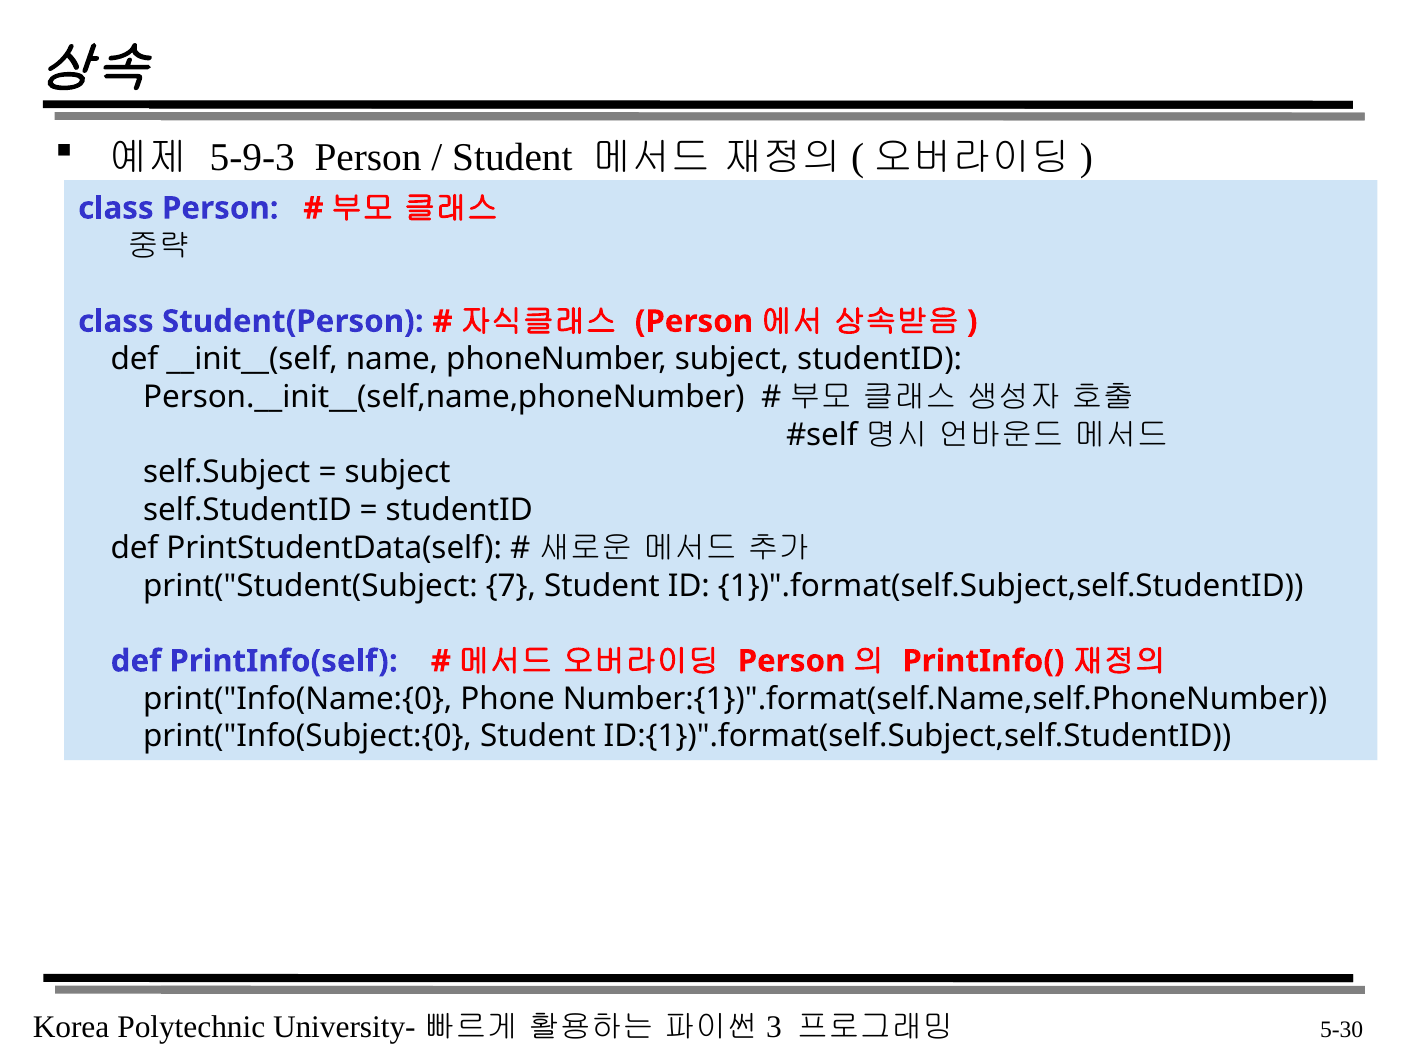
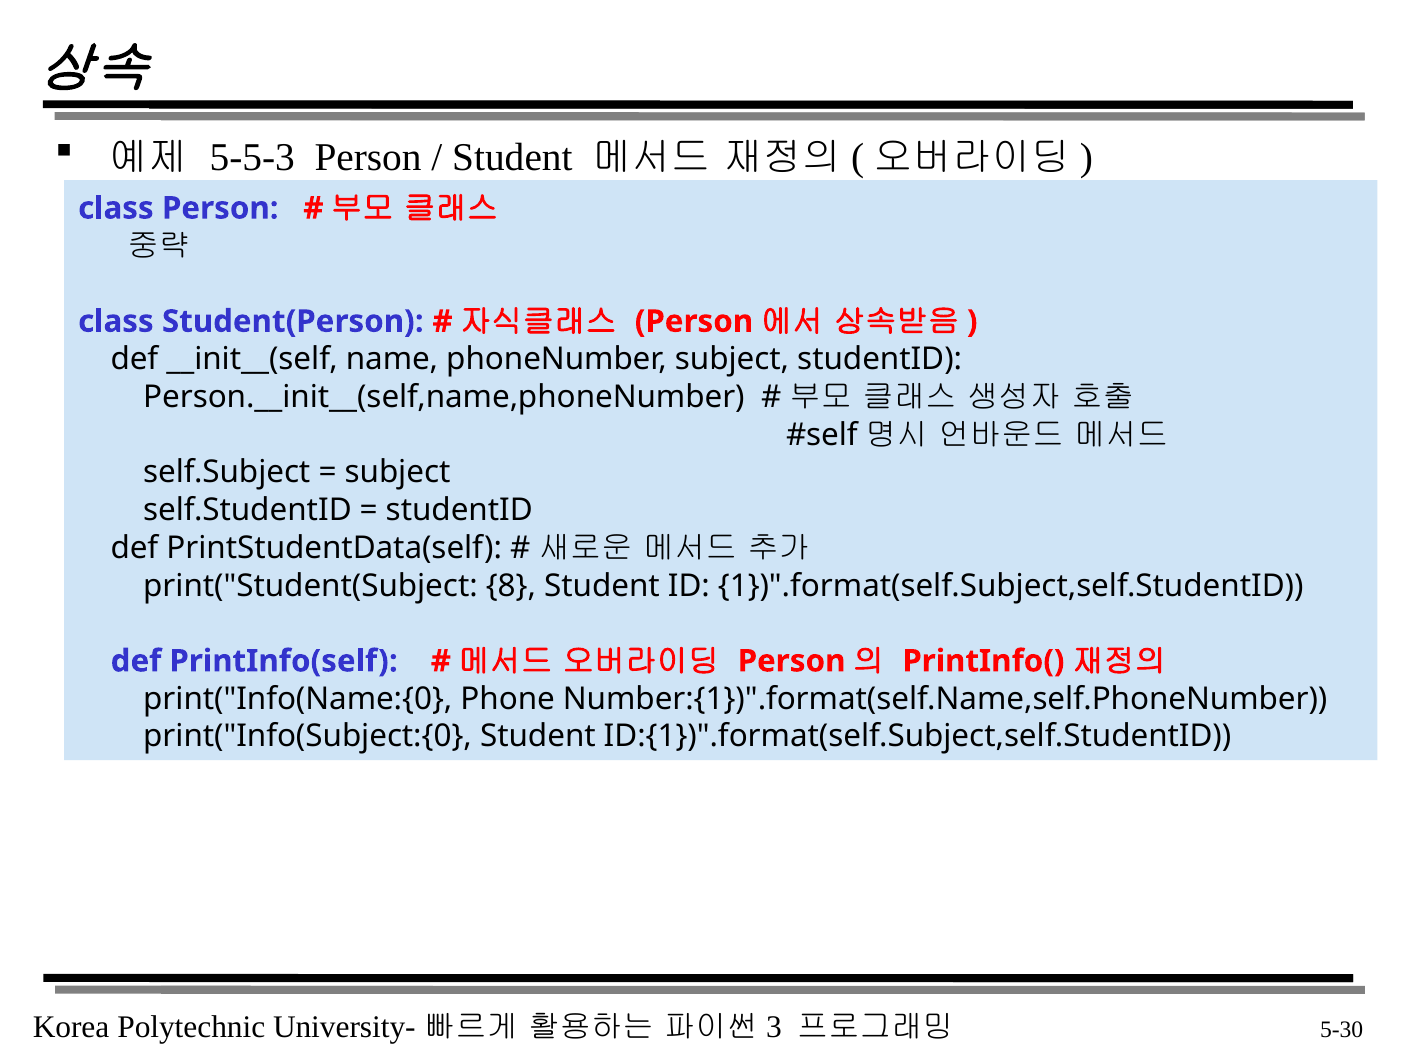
5-9-3: 5-9-3 -> 5-5-3
7: 7 -> 8
